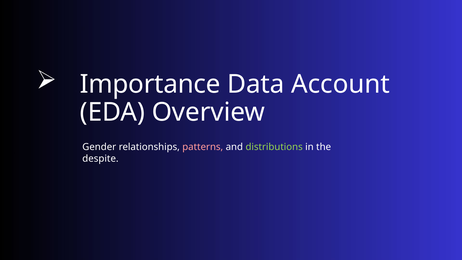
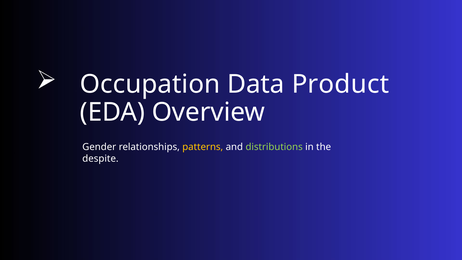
Importance: Importance -> Occupation
Account: Account -> Product
patterns colour: pink -> yellow
